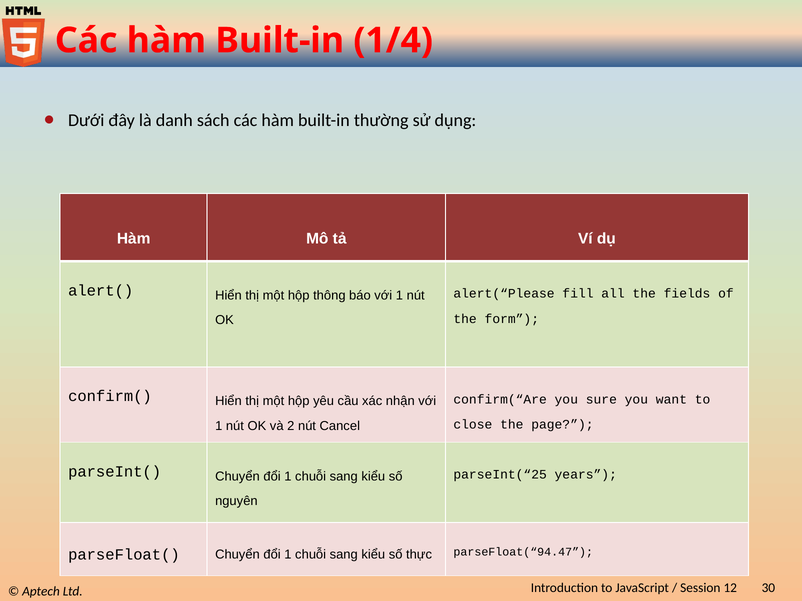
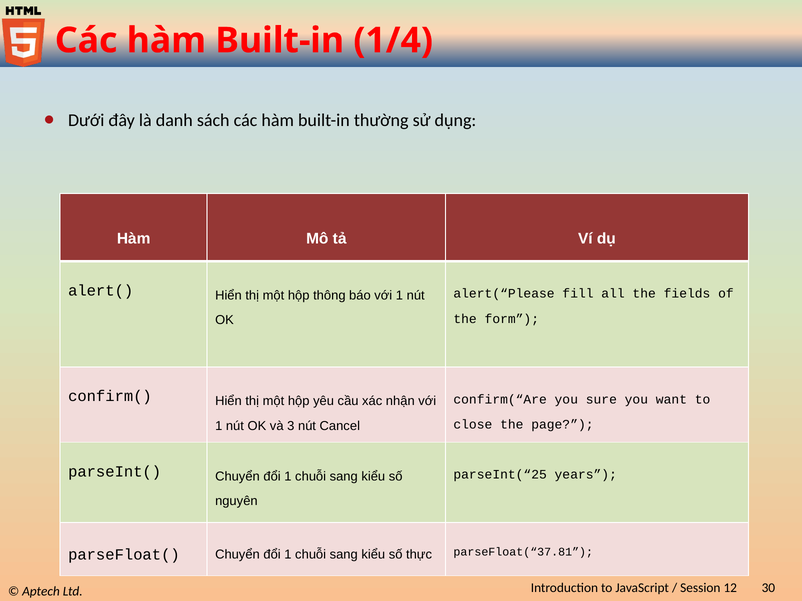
2: 2 -> 3
parseFloat(“94.47: parseFloat(“94.47 -> parseFloat(“37.81
